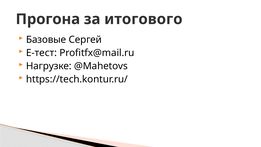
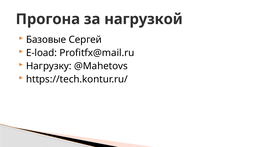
итогового: итогового -> нагрузкой
E-тест: E-тест -> E-load
Нагрузке: Нагрузке -> Нагрузку
